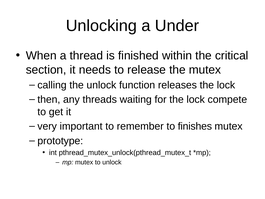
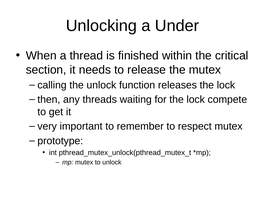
finishes: finishes -> respect
